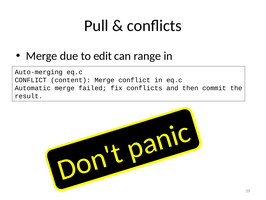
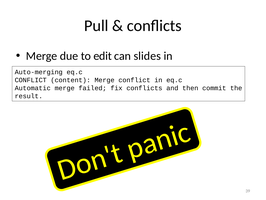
range: range -> slides
